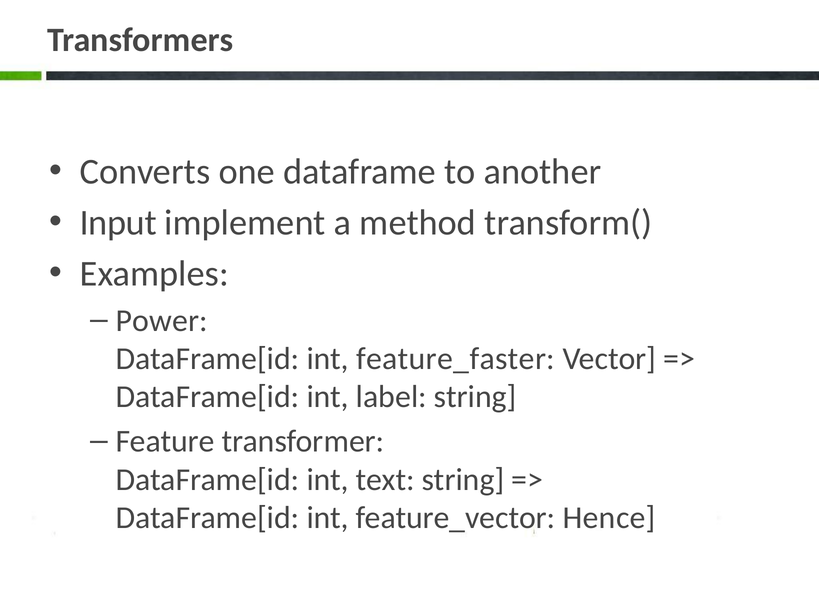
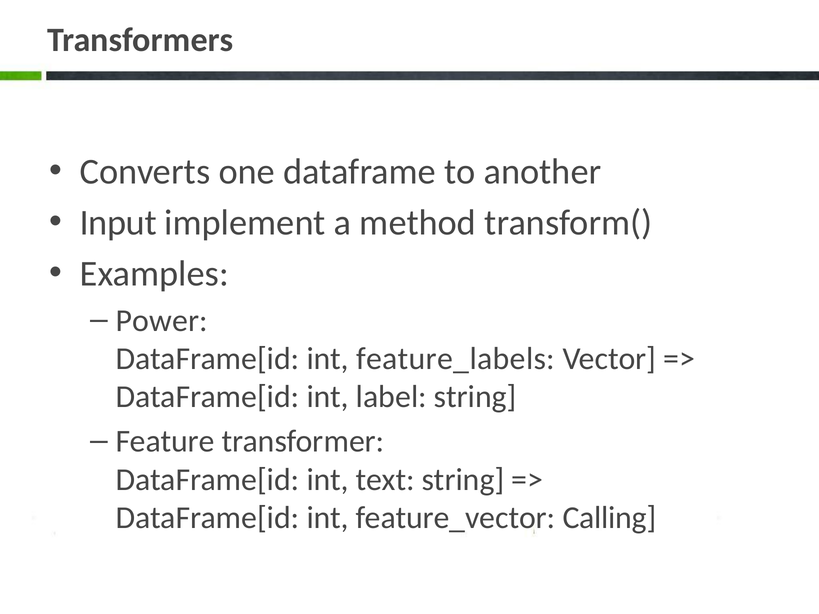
feature_faster: feature_faster -> feature_labels
Hence: Hence -> Calling
